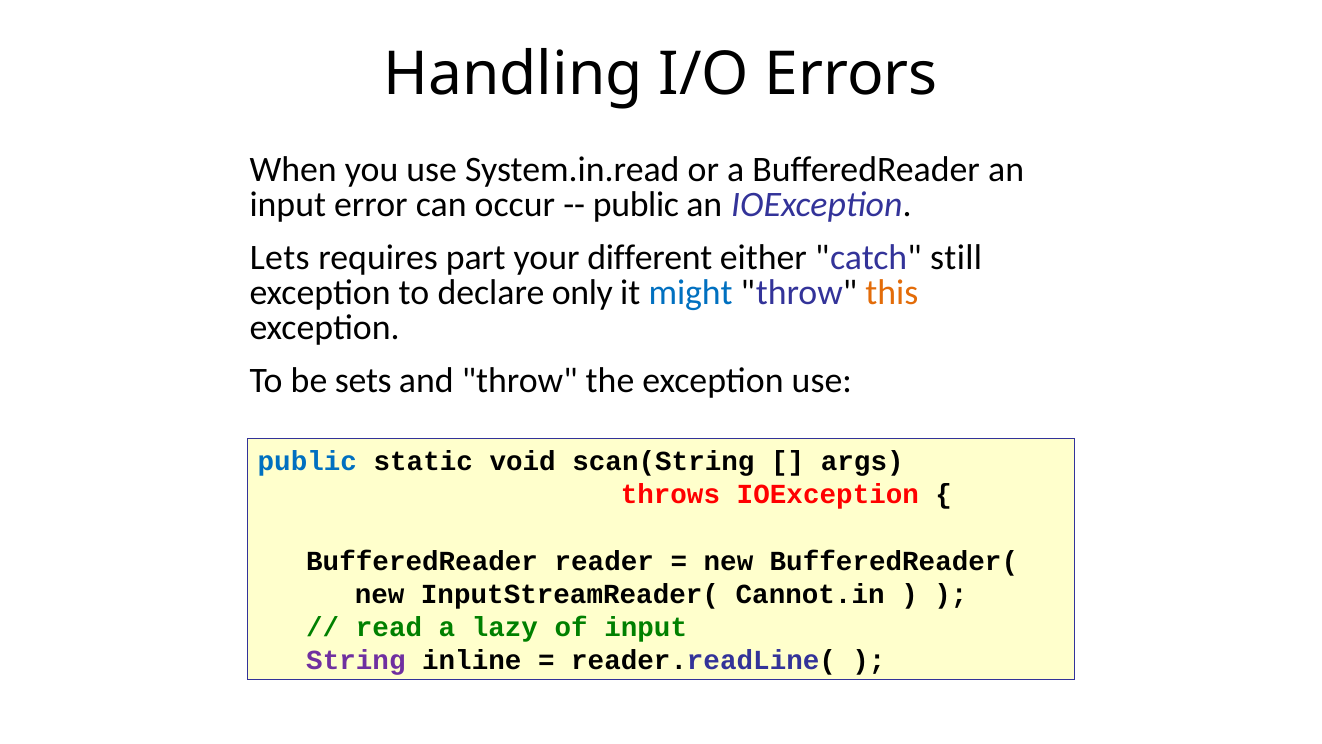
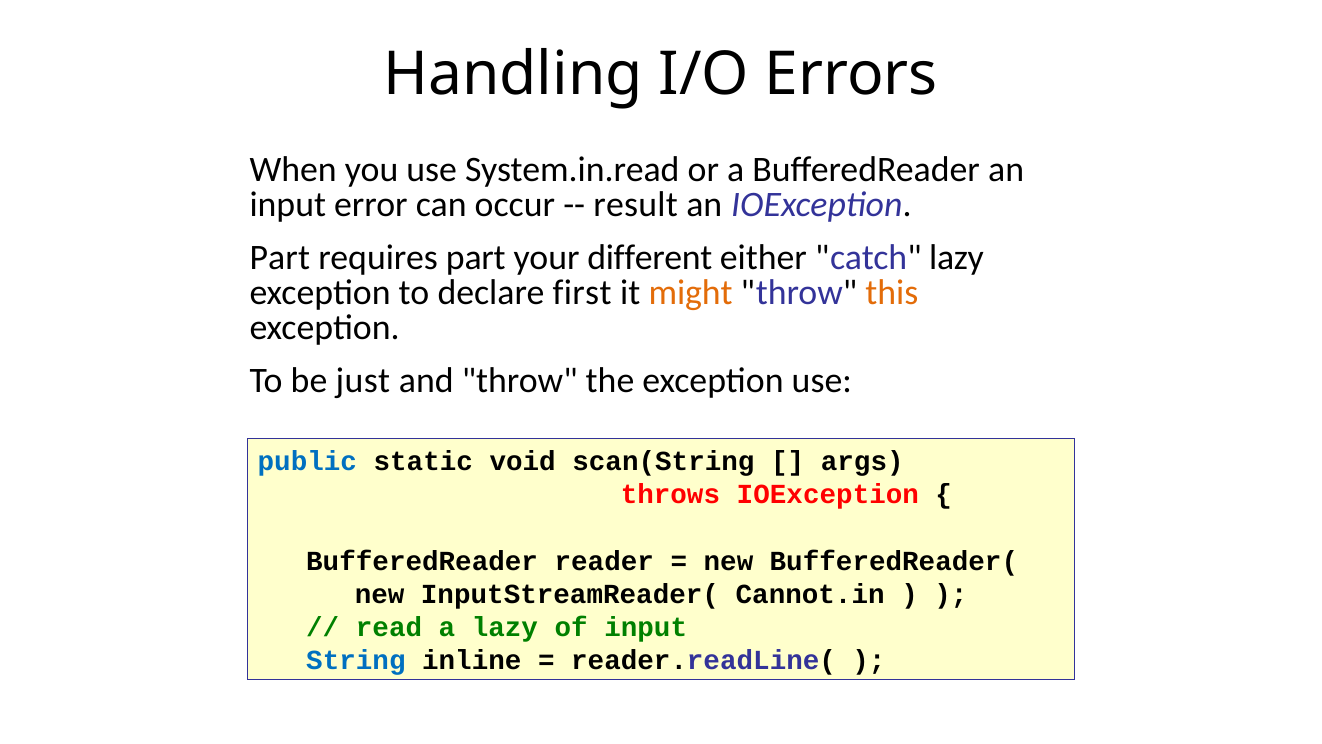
public at (636, 204): public -> result
Lets at (280, 258): Lets -> Part
catch still: still -> lazy
only: only -> first
might colour: blue -> orange
sets: sets -> just
String colour: purple -> blue
